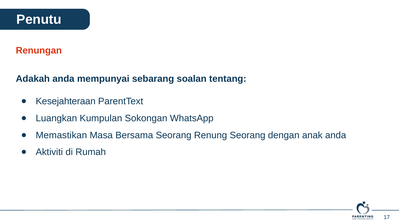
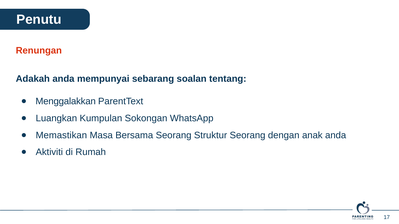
Kesejahteraan: Kesejahteraan -> Menggalakkan
Renung: Renung -> Struktur
